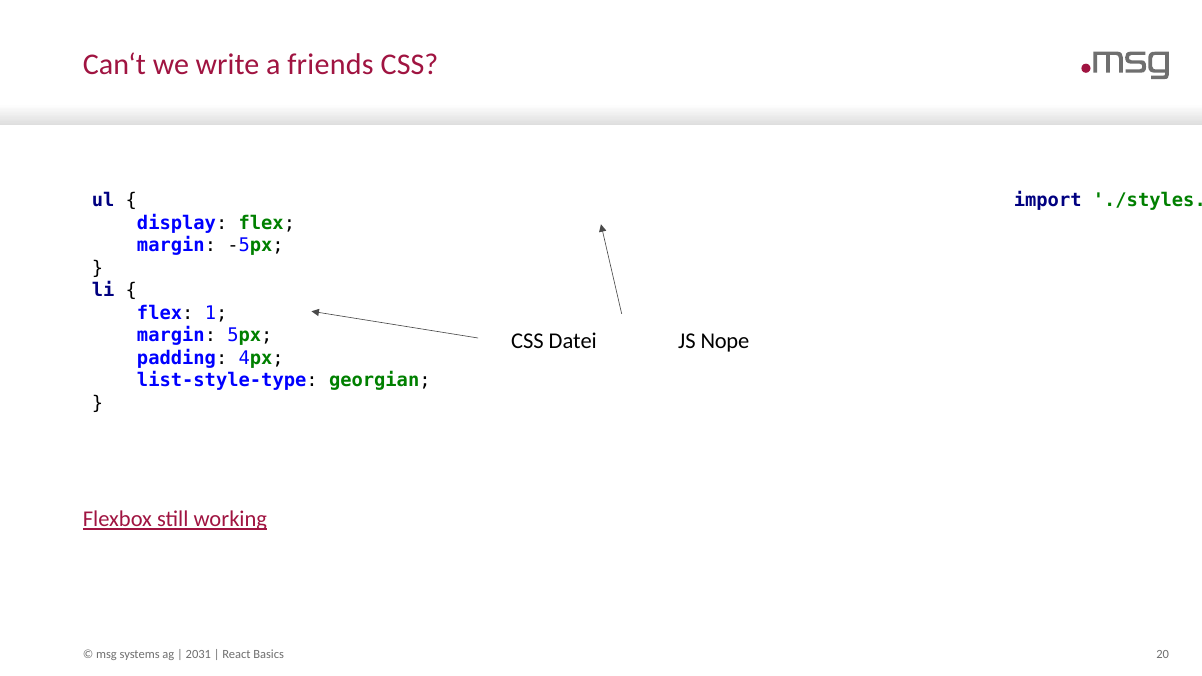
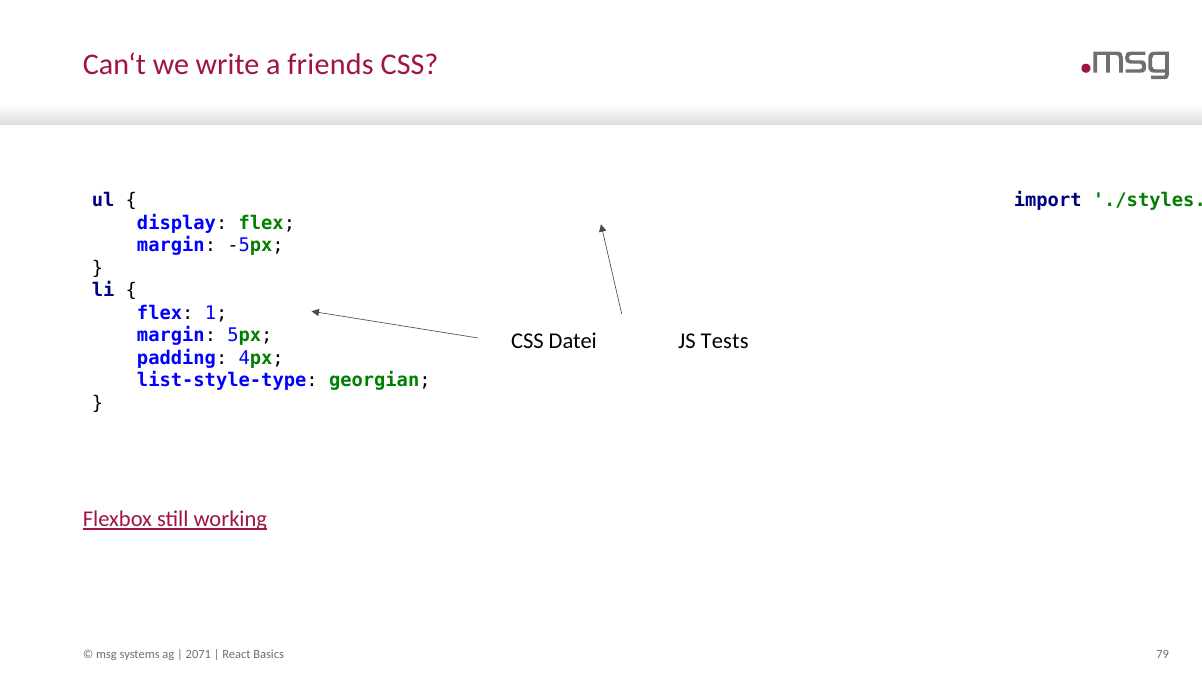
Nope: Nope -> Tests
2031: 2031 -> 2071
20: 20 -> 79
